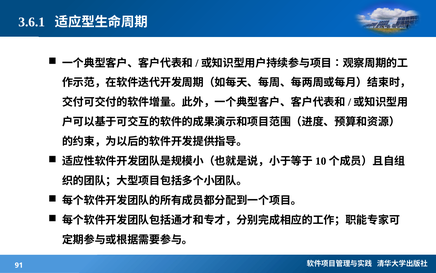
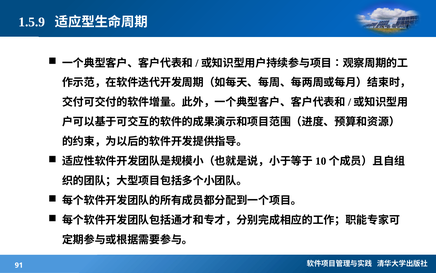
3.6.1: 3.6.1 -> 1.5.9
